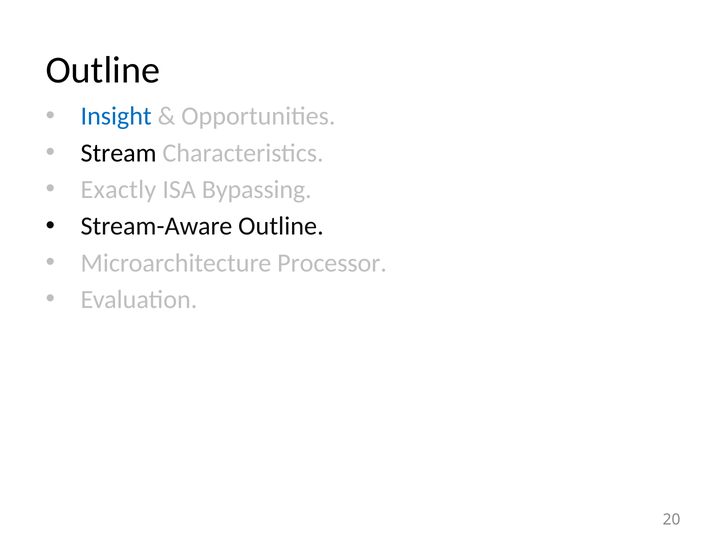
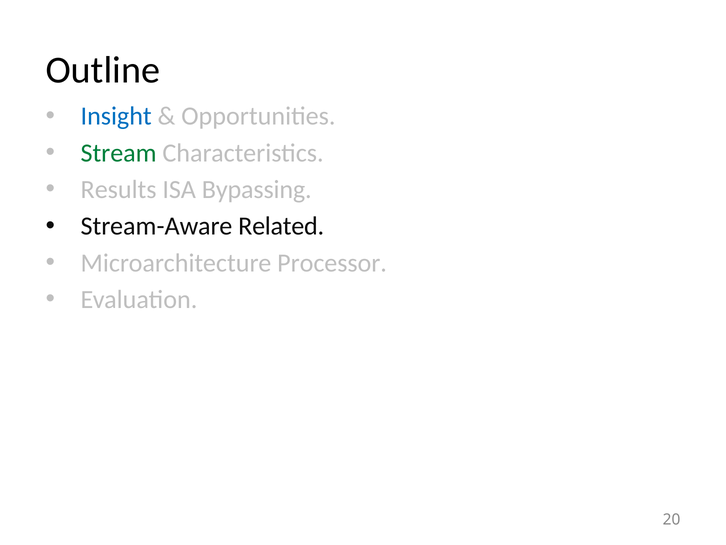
Stream colour: black -> green
Exactly: Exactly -> Results
Stream-Aware Outline: Outline -> Related
